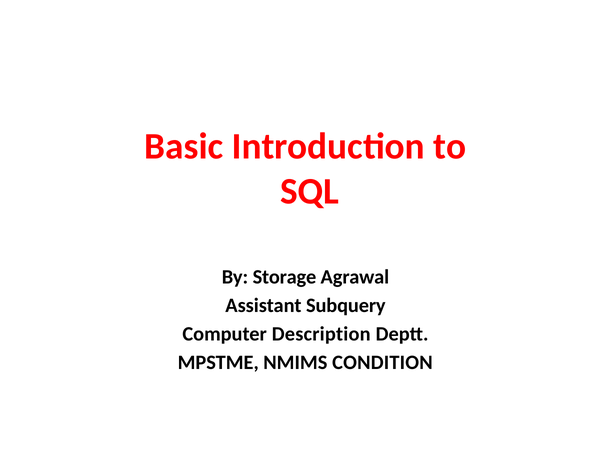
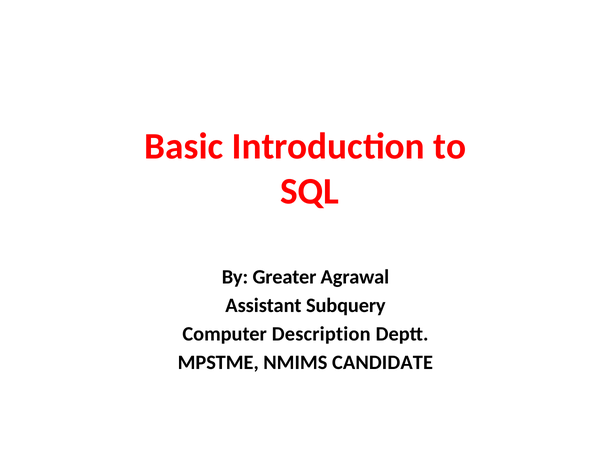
Storage: Storage -> Greater
CONDITION: CONDITION -> CANDIDATE
